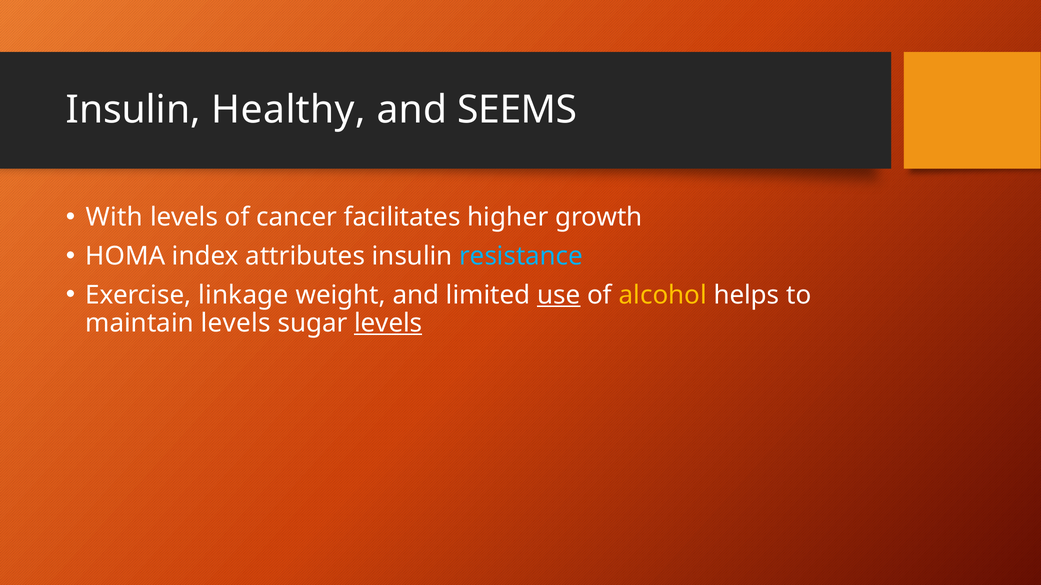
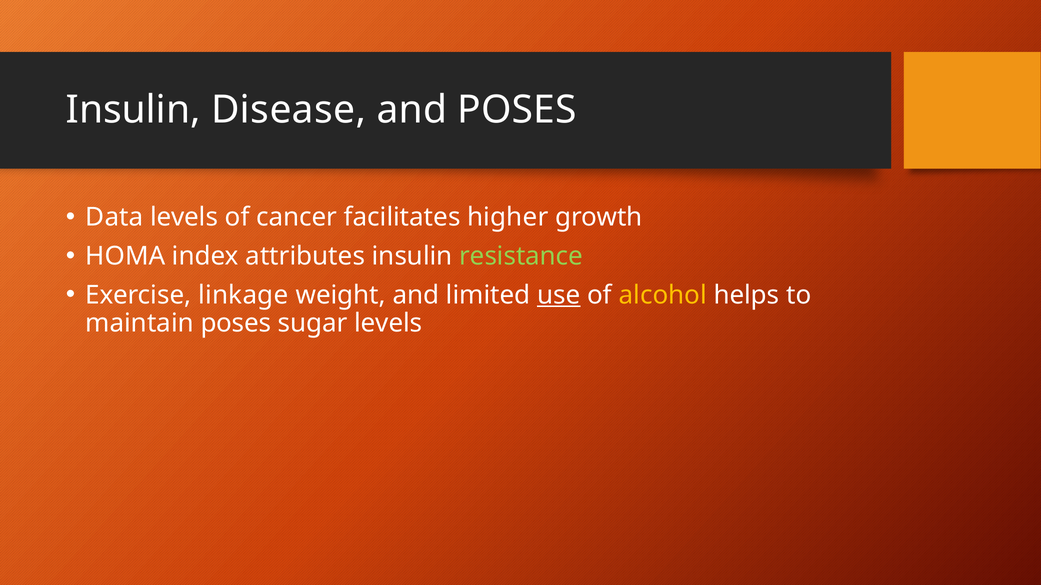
Healthy: Healthy -> Disease
and SEEMS: SEEMS -> POSES
With: With -> Data
resistance colour: light blue -> light green
maintain levels: levels -> poses
levels at (388, 323) underline: present -> none
